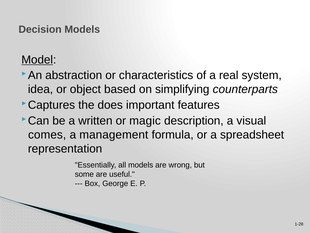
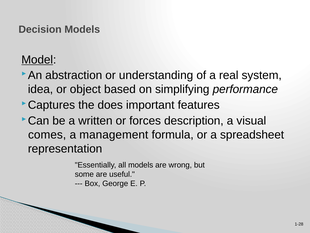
characteristics: characteristics -> understanding
counterparts: counterparts -> performance
magic: magic -> forces
